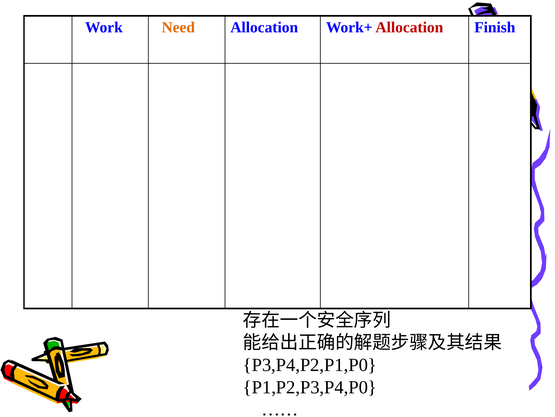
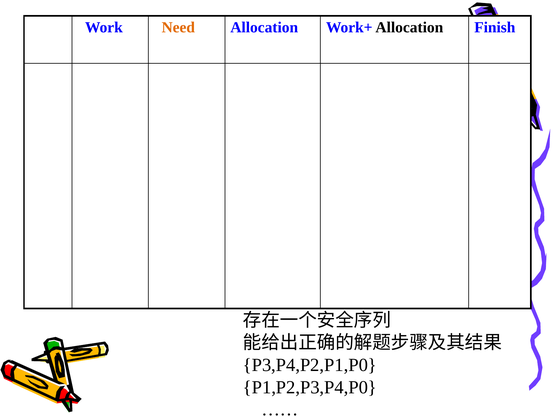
Allocation at (409, 27) colour: red -> black
